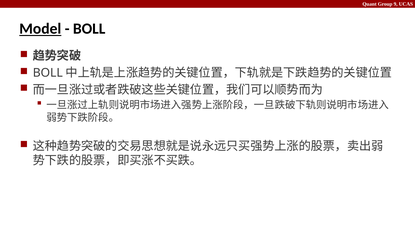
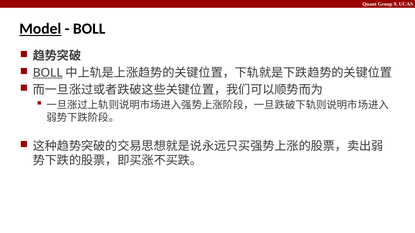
BOLL at (48, 73) underline: none -> present
